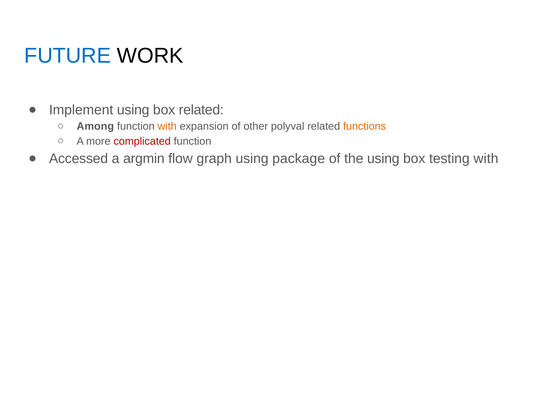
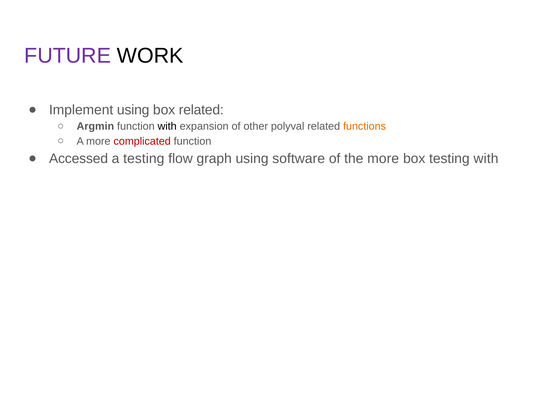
FUTURE colour: blue -> purple
Among: Among -> Argmin
with at (167, 126) colour: orange -> black
a argmin: argmin -> testing
package: package -> software
the using: using -> more
